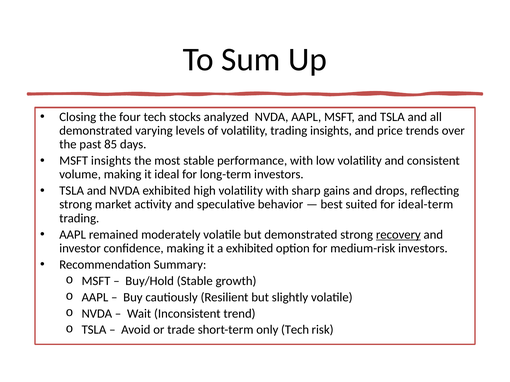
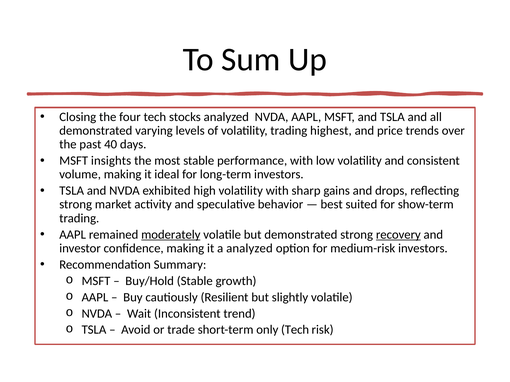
trading insights: insights -> highest
85: 85 -> 40
ideal-term: ideal-term -> show-term
moderately underline: none -> present
a exhibited: exhibited -> analyzed
